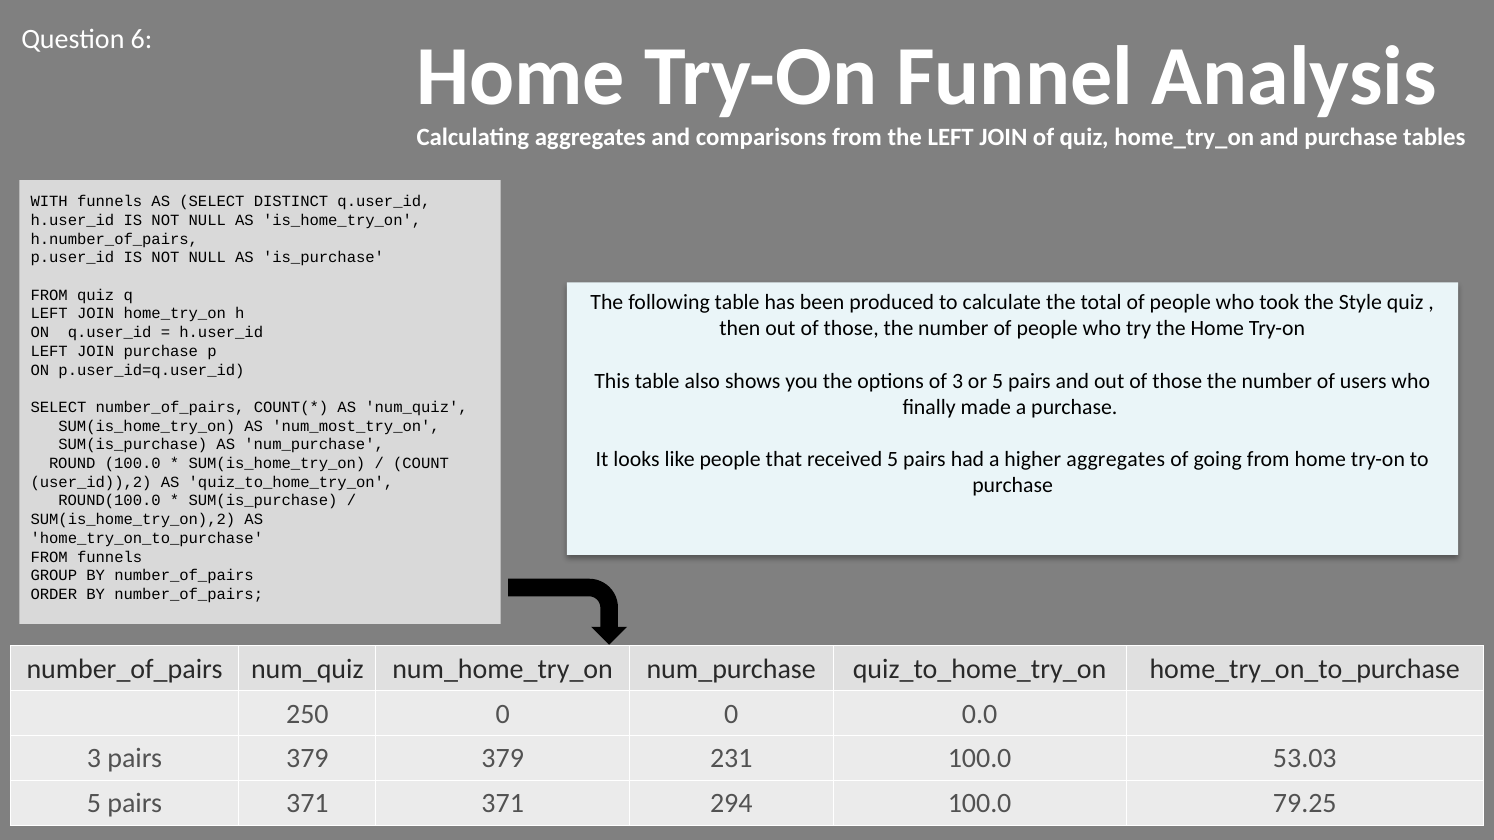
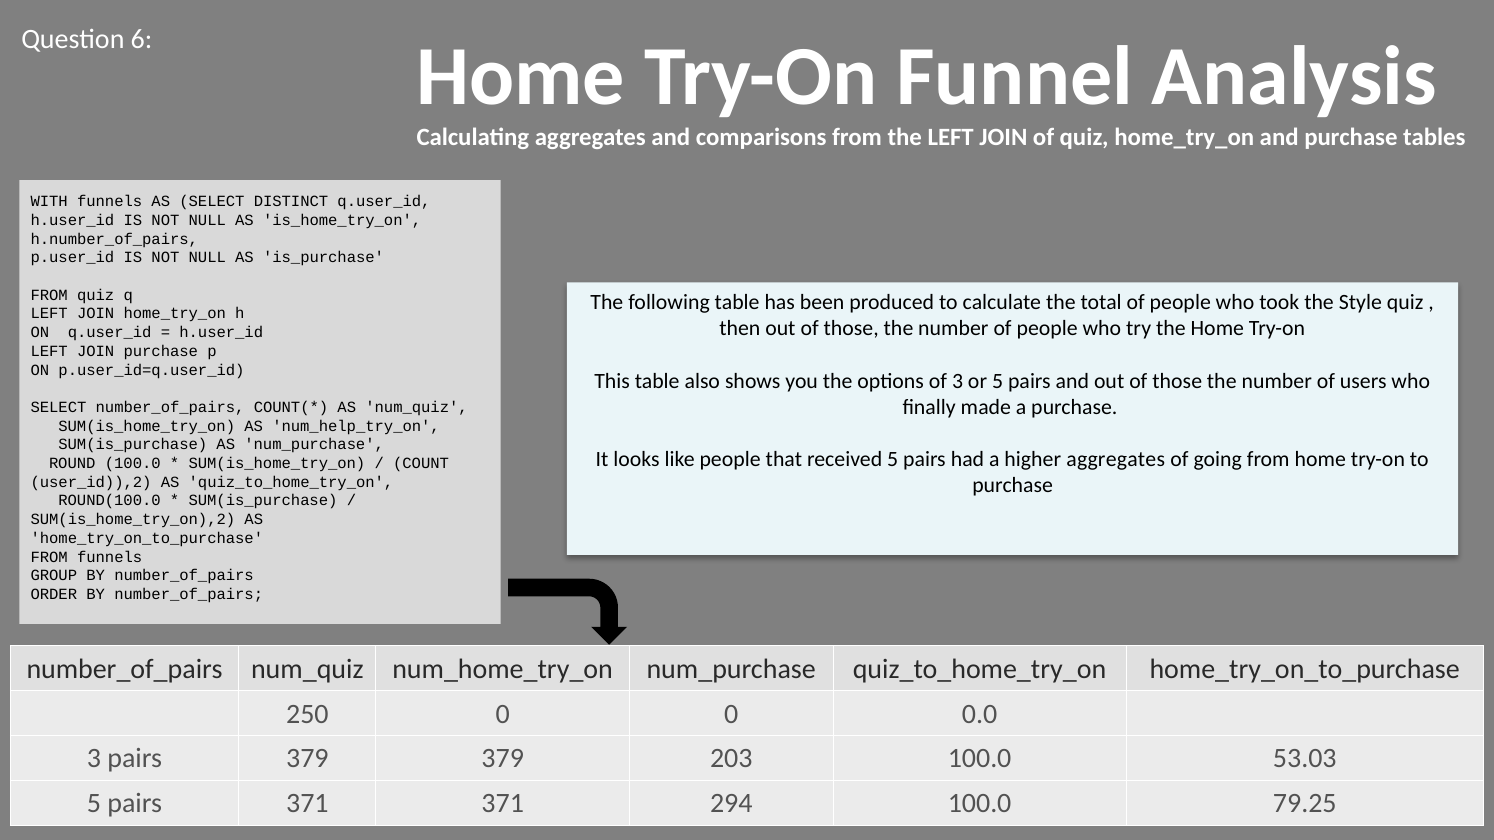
num_most_try_on: num_most_try_on -> num_help_try_on
231: 231 -> 203
